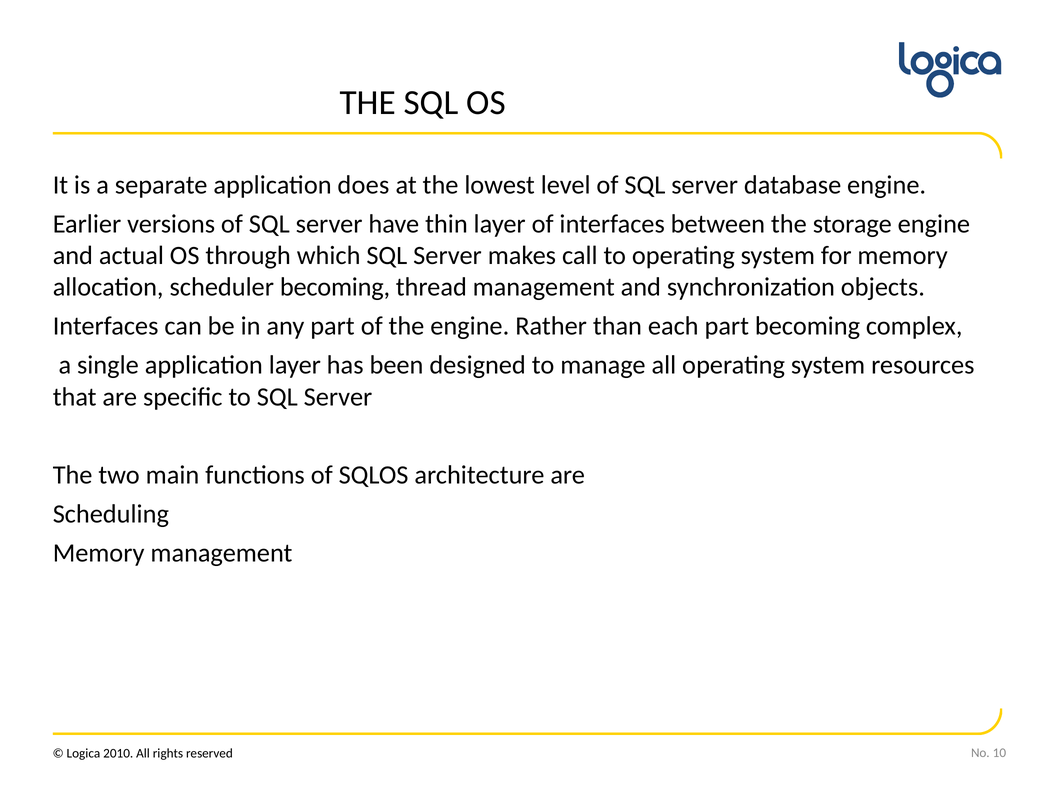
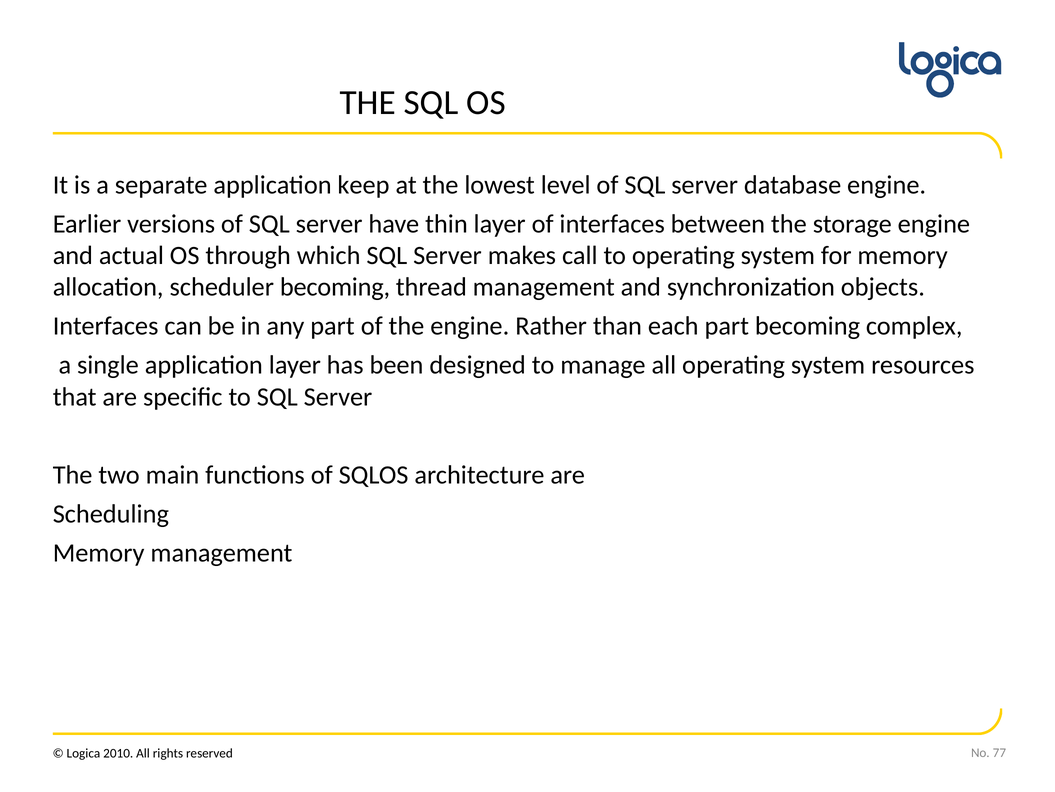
does: does -> keep
10: 10 -> 77
